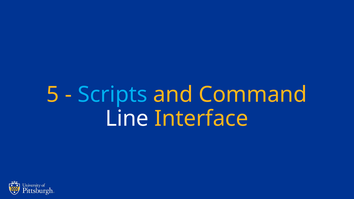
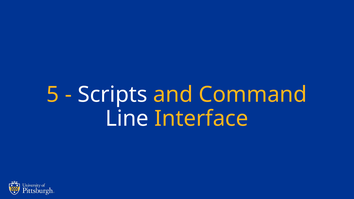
Scripts colour: light blue -> white
